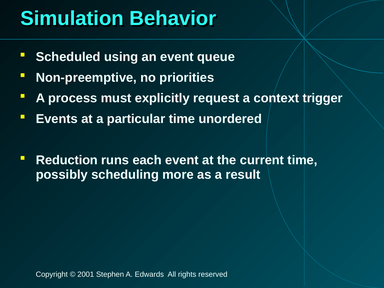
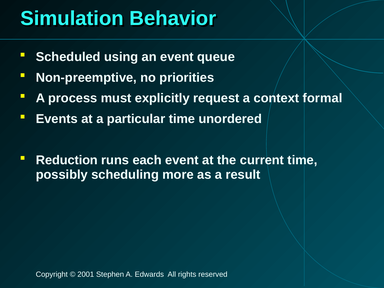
trigger: trigger -> formal
